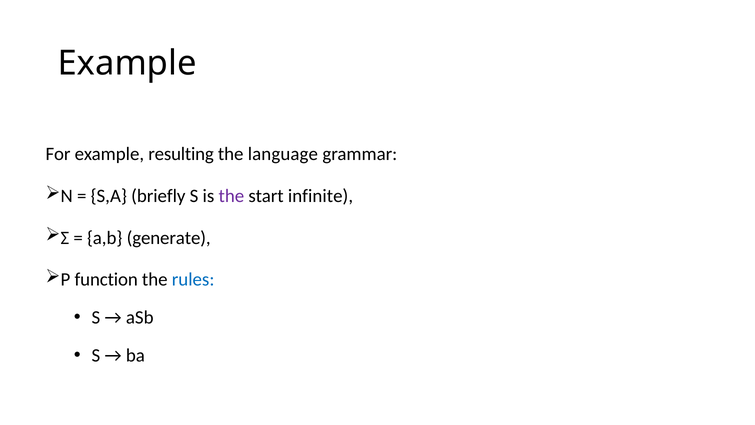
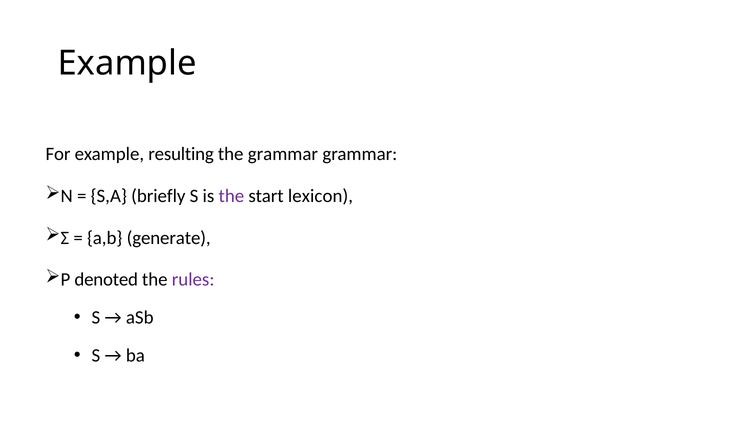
the language: language -> grammar
infinite: infinite -> lexicon
function: function -> denoted
rules colour: blue -> purple
